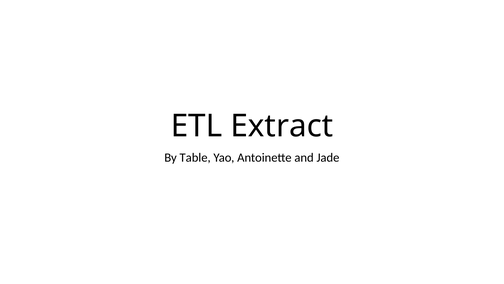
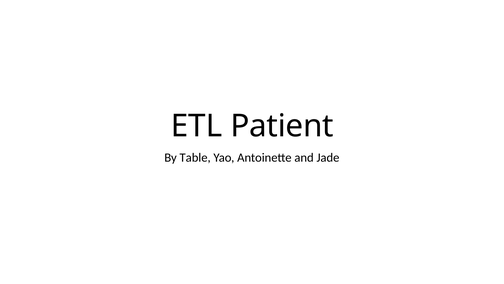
Extract: Extract -> Patient
